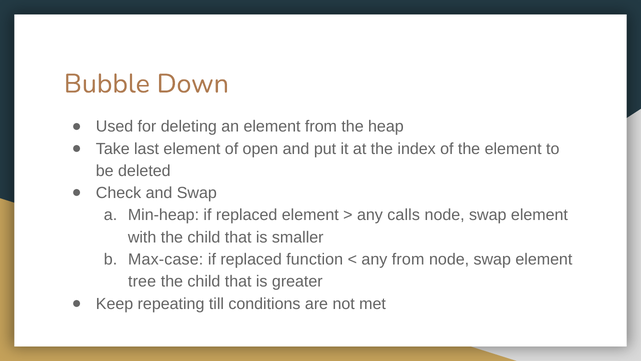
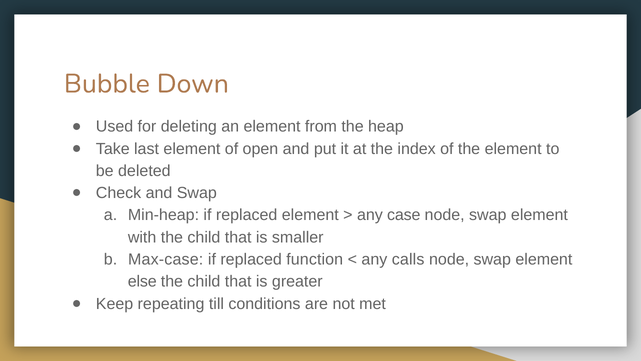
calls: calls -> case
any from: from -> calls
tree: tree -> else
